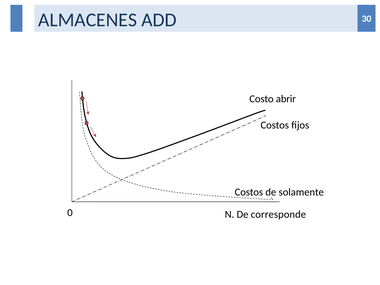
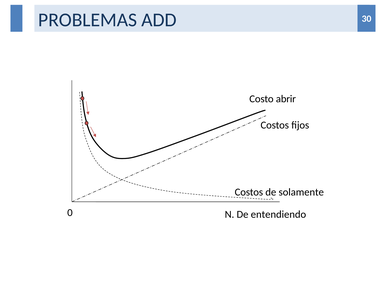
ALMACENES: ALMACENES -> PROBLEMAS
corresponde: corresponde -> entendiendo
